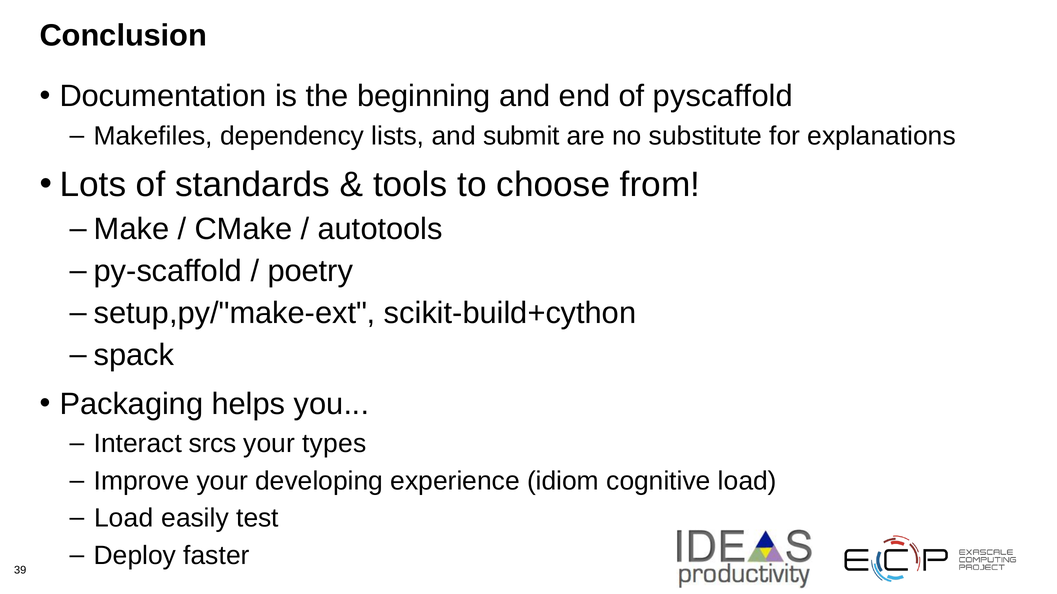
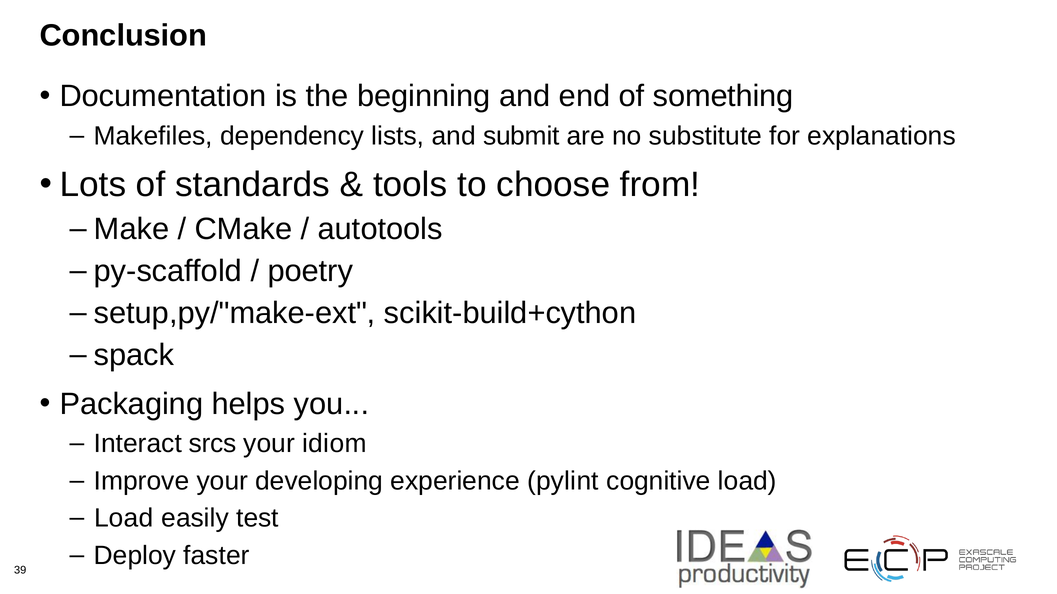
pyscaffold: pyscaffold -> something
types: types -> idiom
idiom: idiom -> pylint
